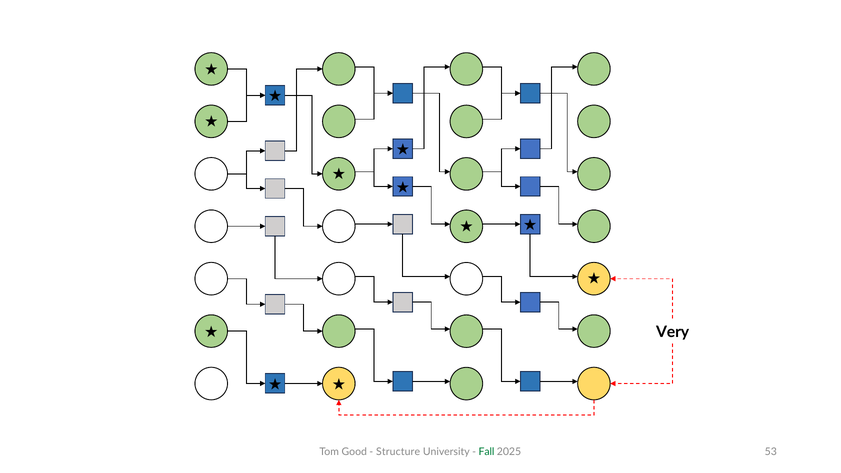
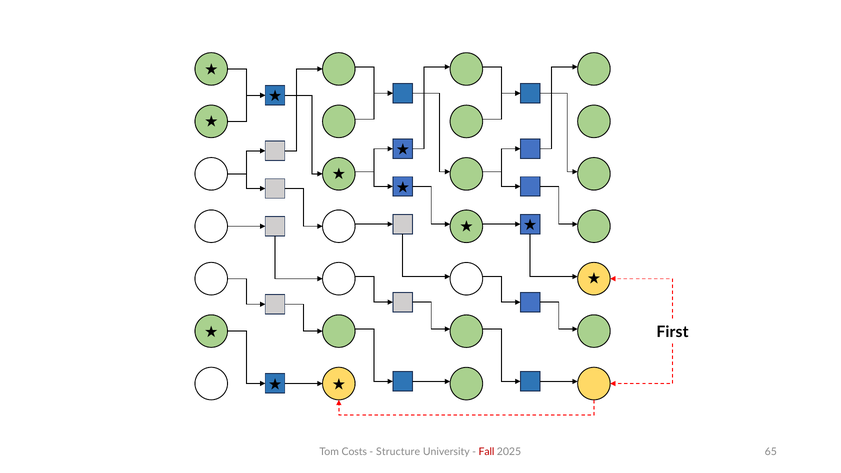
Very: Very -> First
Good: Good -> Costs
Fall colour: green -> red
53: 53 -> 65
